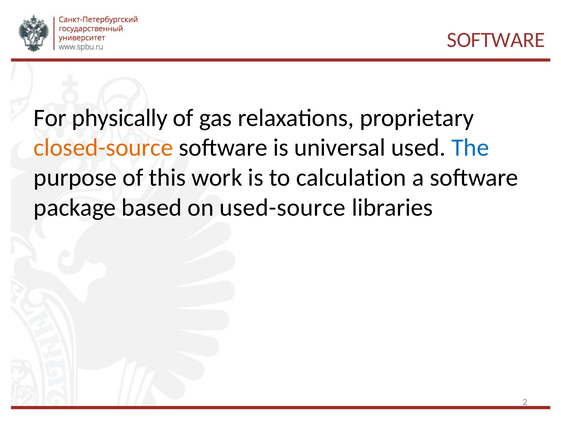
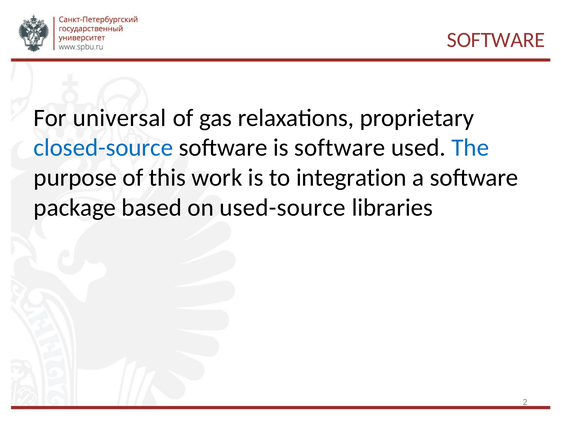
physically: physically -> universal
closed-source colour: orange -> blue
is universal: universal -> software
calculation: calculation -> integration
